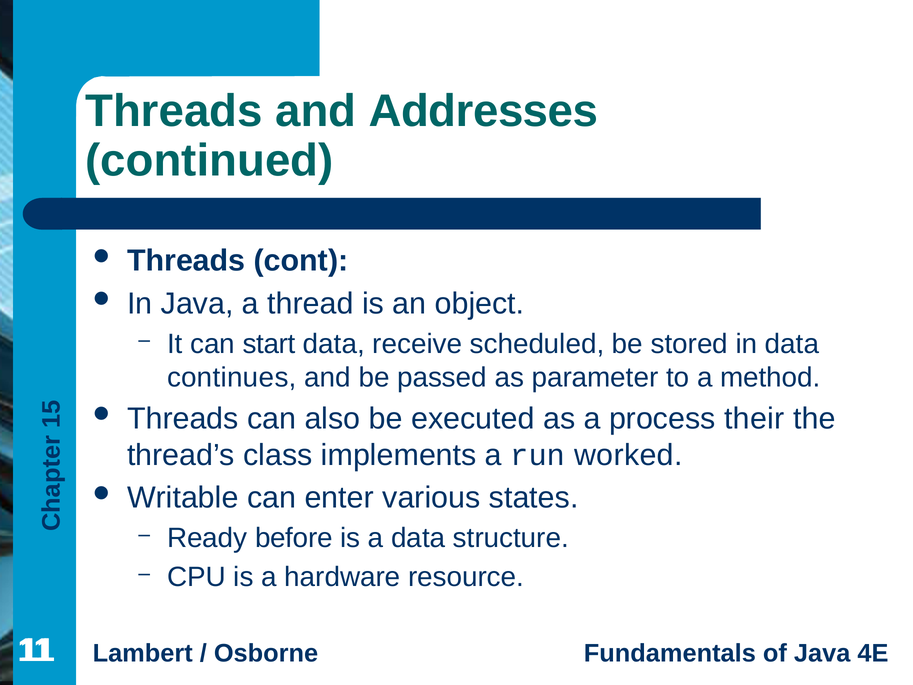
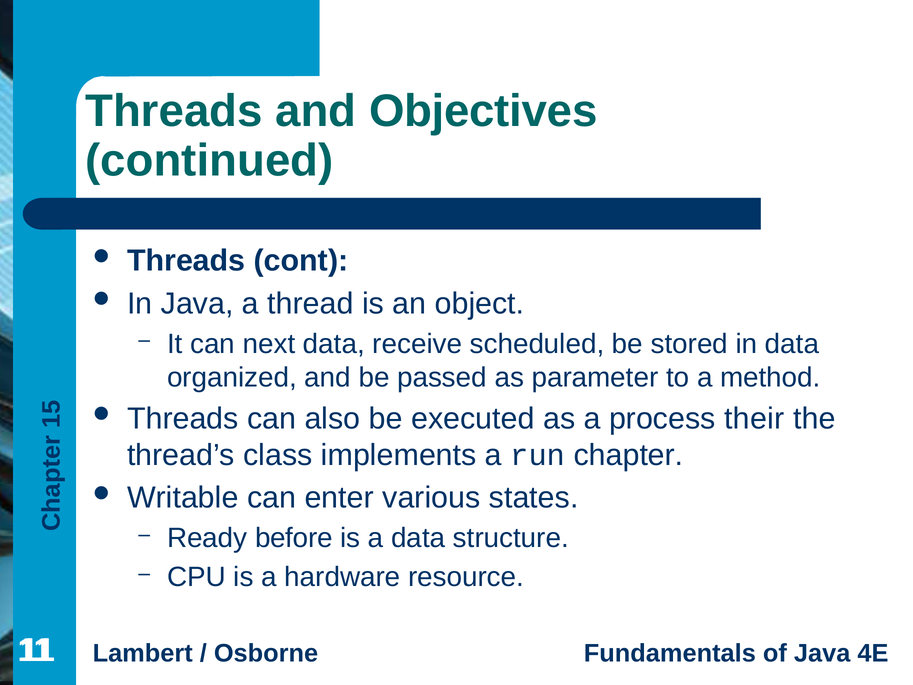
Addresses: Addresses -> Objectives
start: start -> next
continues: continues -> organized
worked: worked -> chapter
